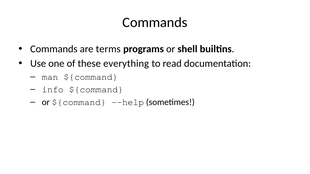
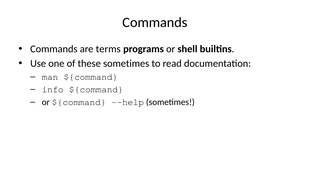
these everything: everything -> sometimes
